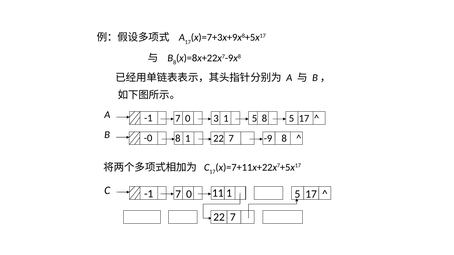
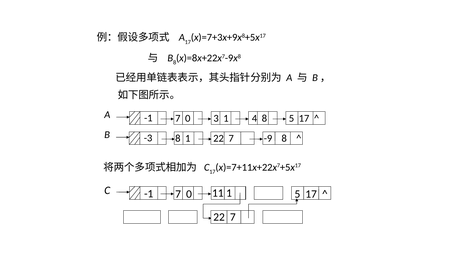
1 5: 5 -> 4
-0: -0 -> -3
